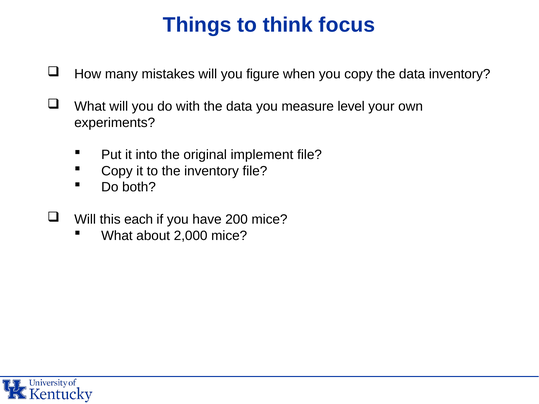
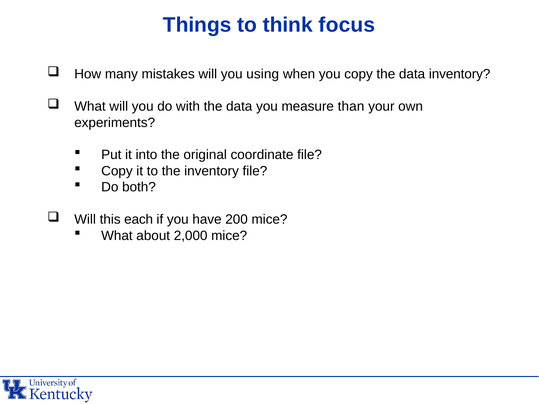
figure: figure -> using
level: level -> than
implement: implement -> coordinate
